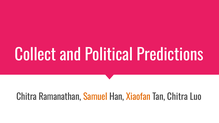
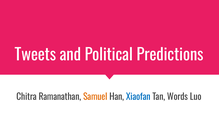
Collect: Collect -> Tweets
Xiaofan colour: orange -> blue
Tan Chitra: Chitra -> Words
